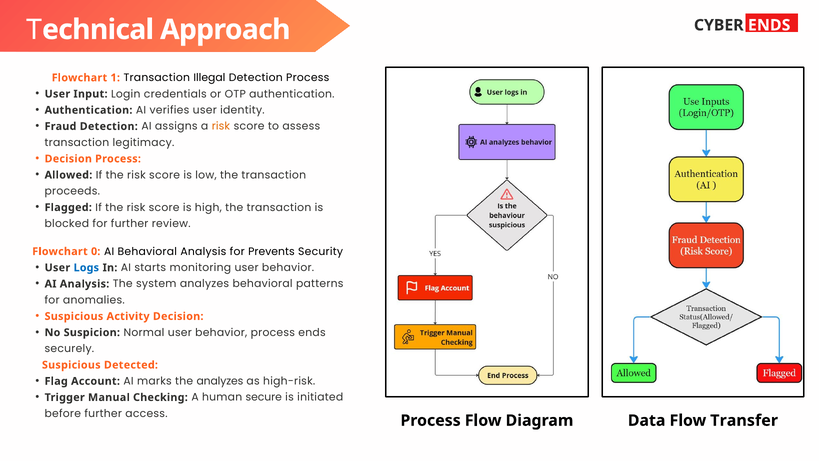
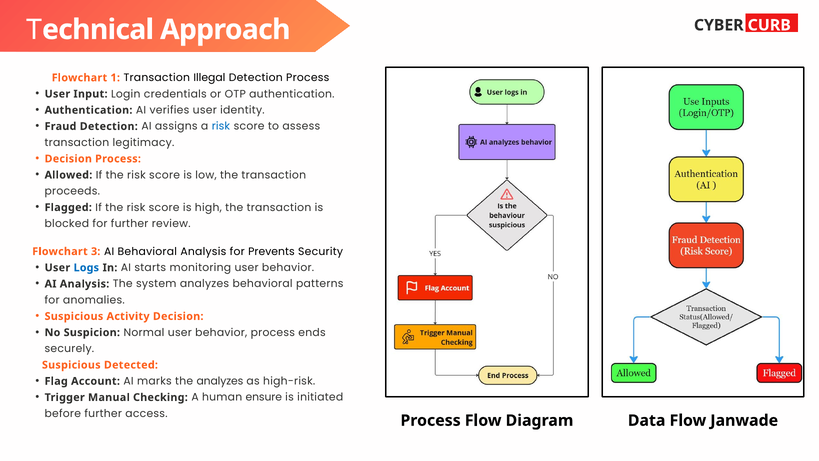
CYBER ENDS: ENDS -> CURB
risk at (221, 126) colour: orange -> blue
0: 0 -> 3
secure: secure -> ensure
Transfer: Transfer -> Janwade
